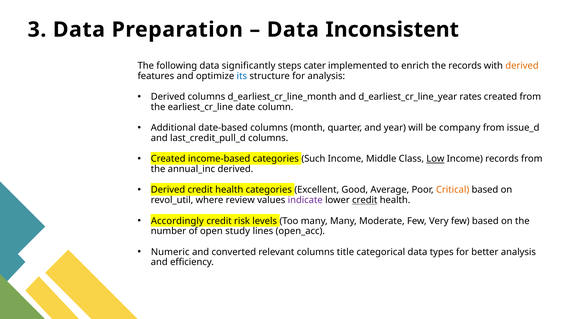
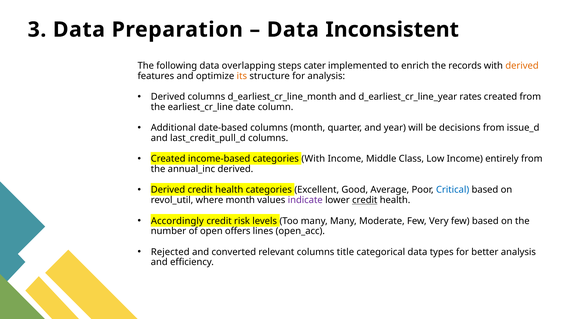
significantly: significantly -> overlapping
its colour: blue -> orange
company: company -> decisions
categories Such: Such -> With
Low underline: present -> none
Income records: records -> entirely
Critical colour: orange -> blue
where review: review -> month
study: study -> offers
Numeric: Numeric -> Rejected
